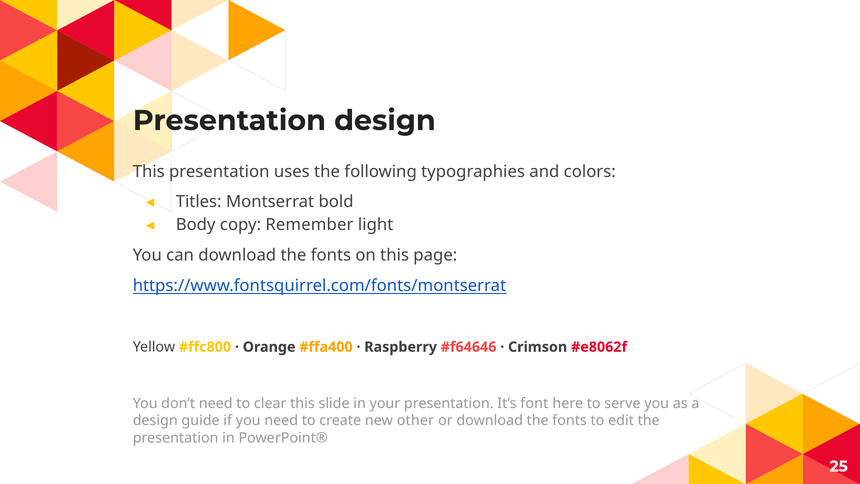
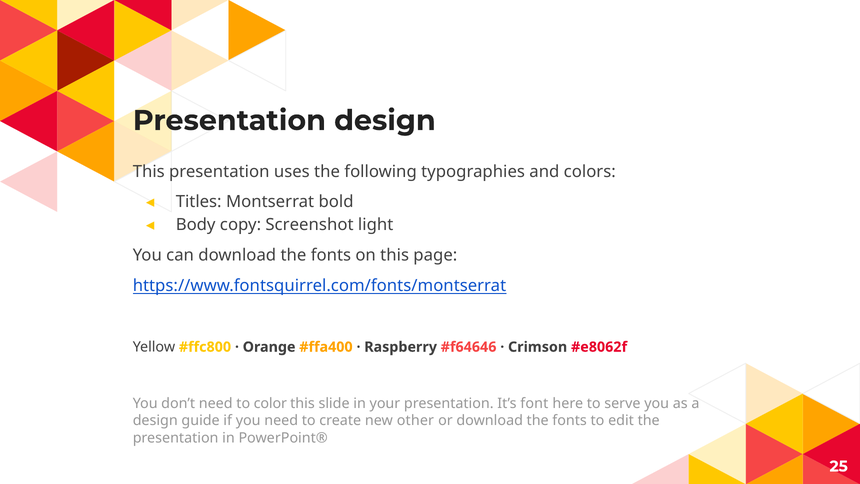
Remember: Remember -> Screenshot
clear: clear -> color
